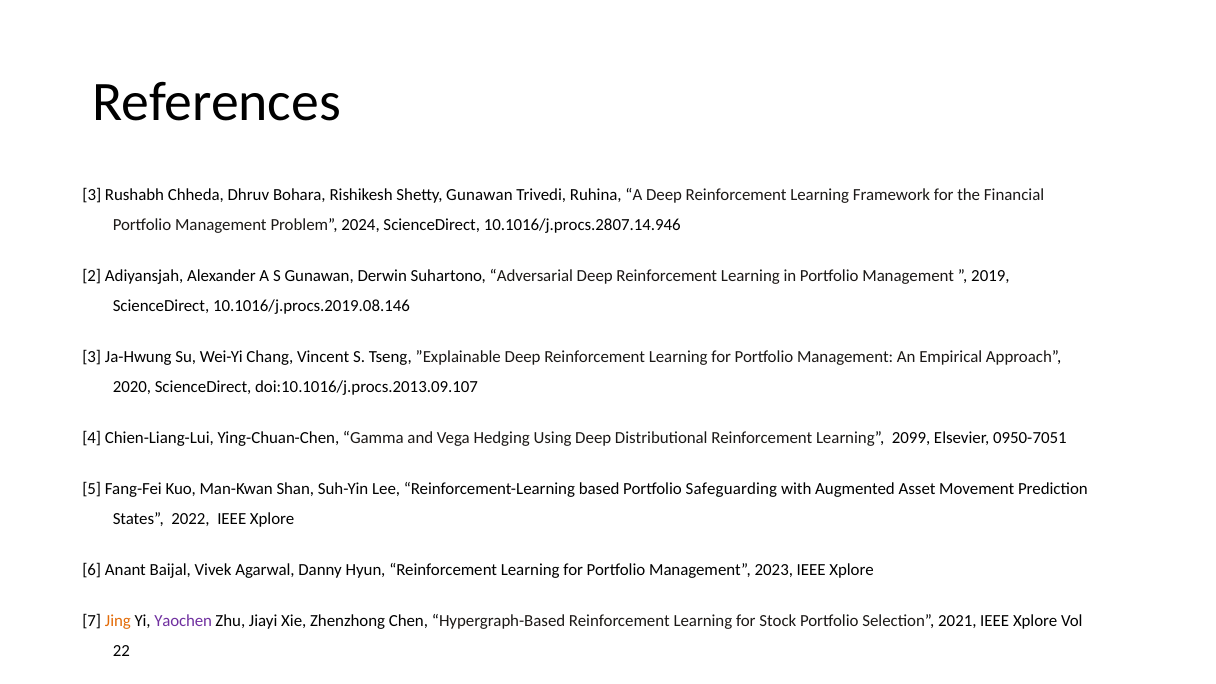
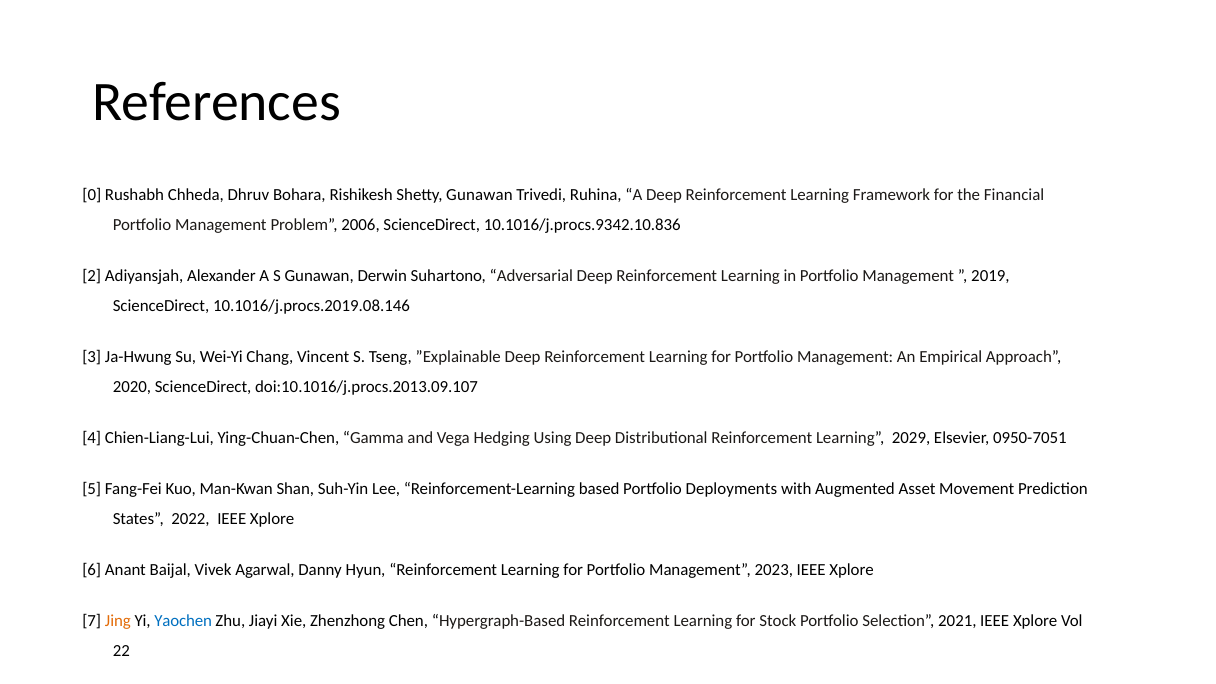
3 at (92, 195): 3 -> 0
2024: 2024 -> 2006
10.1016/j.procs.2807.14.946: 10.1016/j.procs.2807.14.946 -> 10.1016/j.procs.9342.10.836
2099: 2099 -> 2029
Safeguarding: Safeguarding -> Deployments
Yaochen colour: purple -> blue
